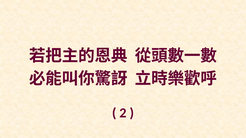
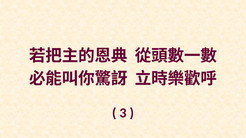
2: 2 -> 3
